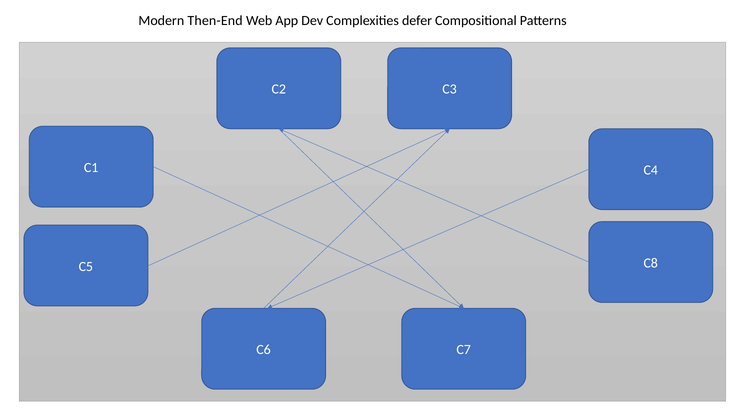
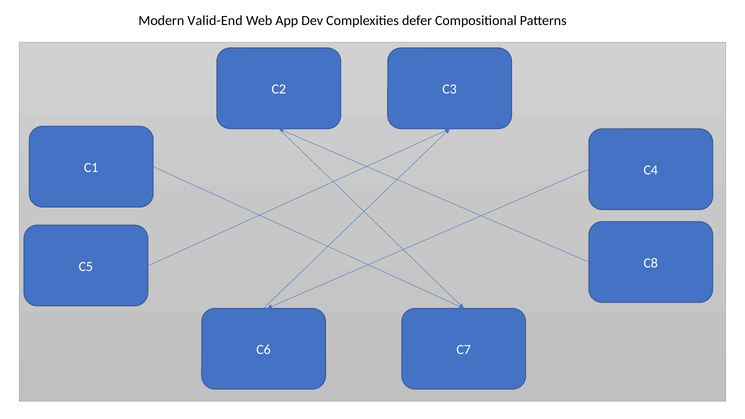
Then-End: Then-End -> Valid-End
